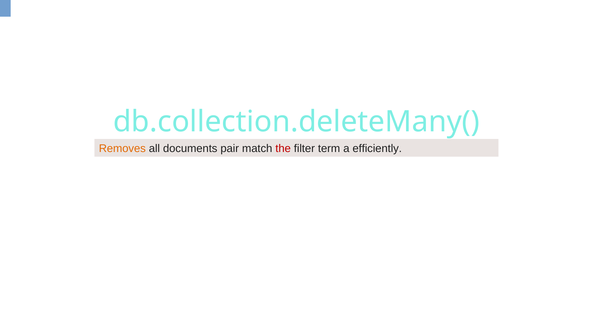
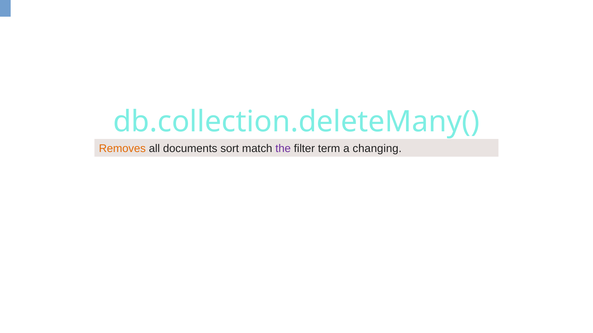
pair: pair -> sort
the colour: red -> purple
efficiently: efficiently -> changing
